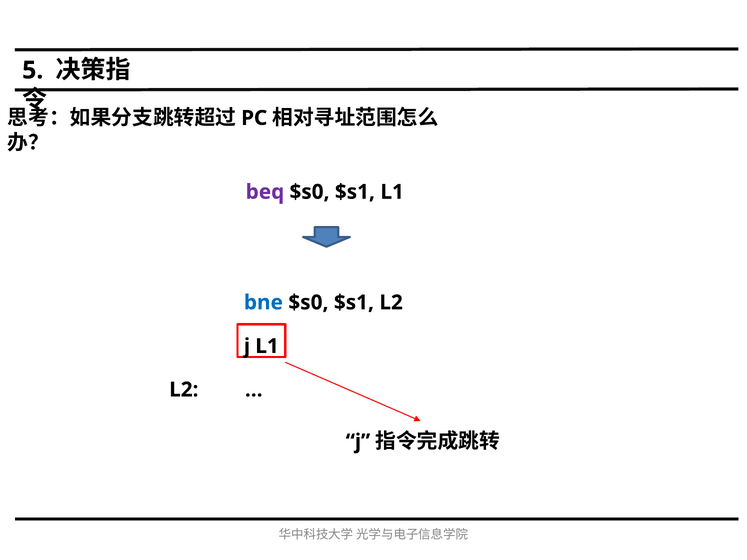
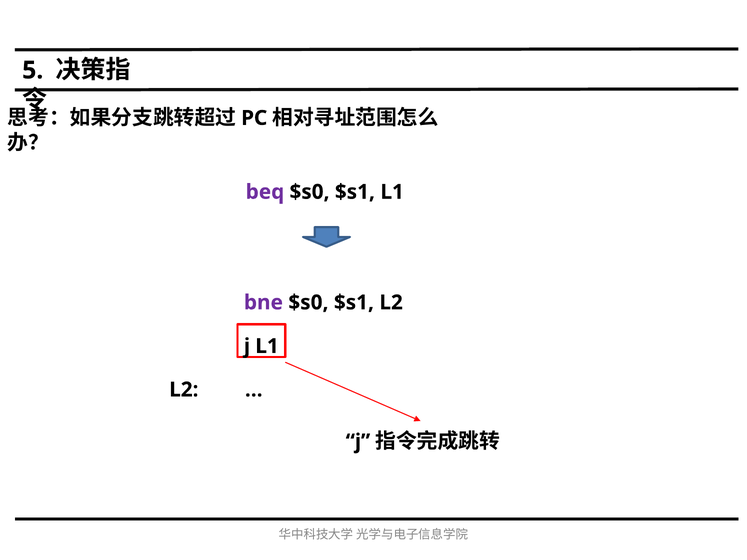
bne colour: blue -> purple
